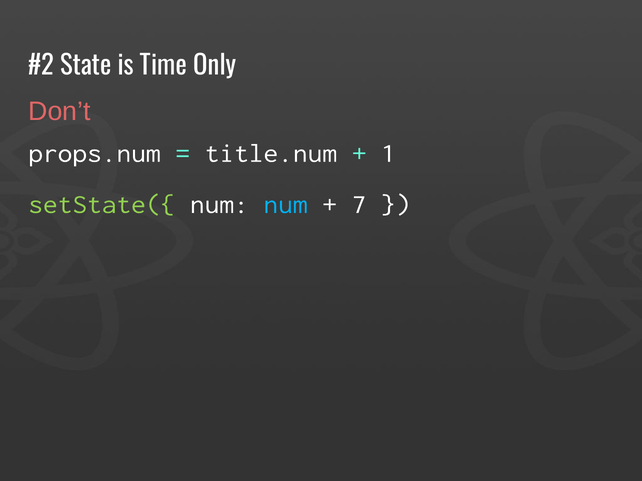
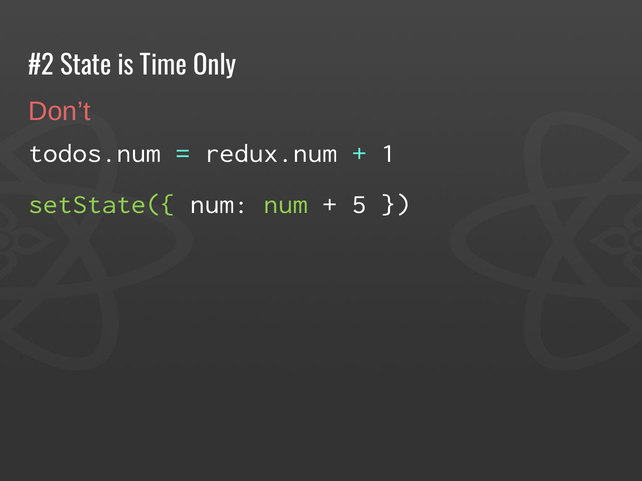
props.num: props.num -> todos.num
title.num: title.num -> redux.num
num at (285, 204) colour: light blue -> light green
7: 7 -> 5
